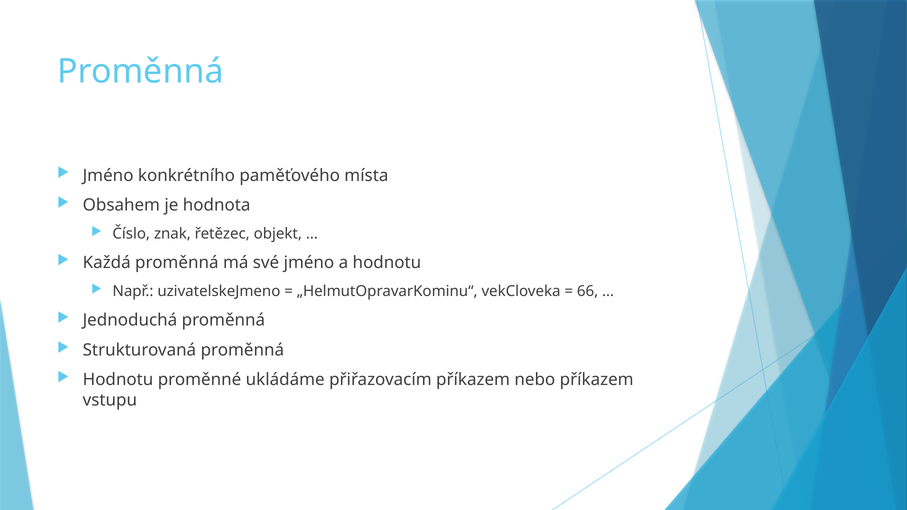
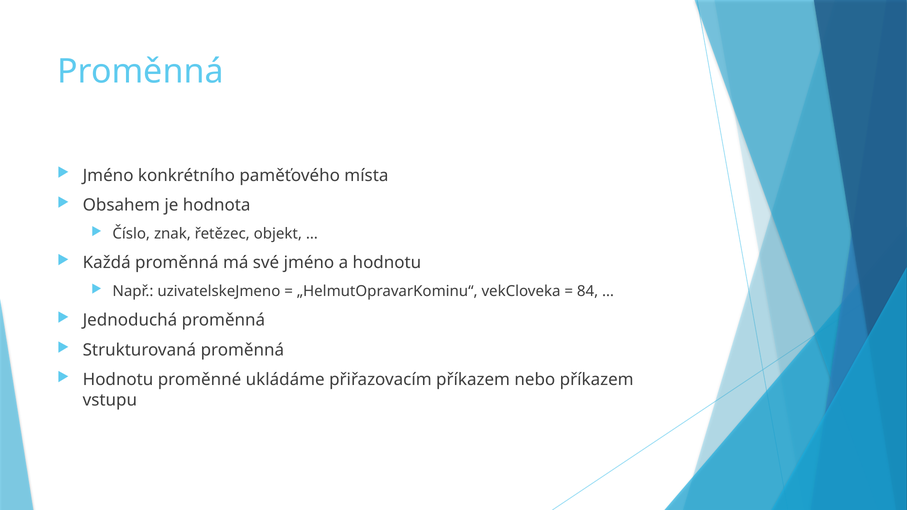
66: 66 -> 84
